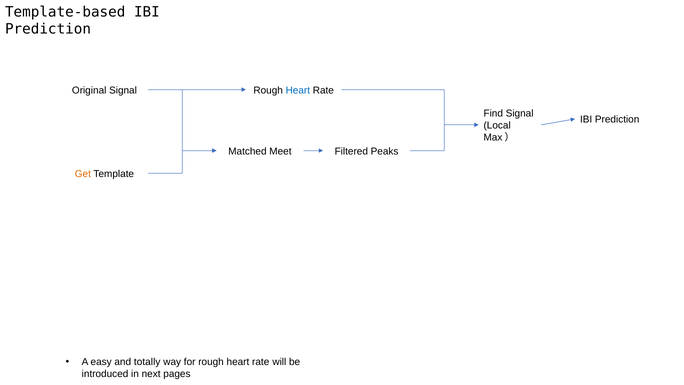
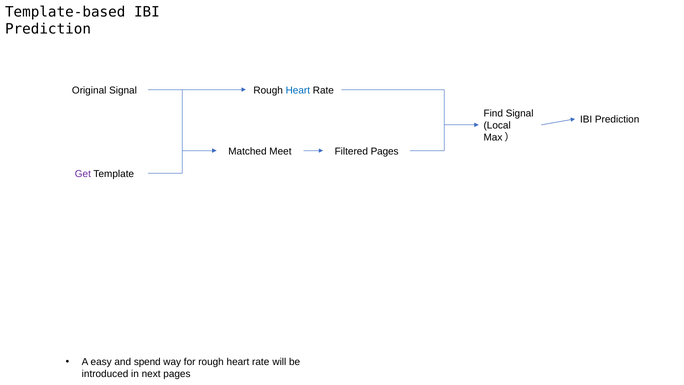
Filtered Peaks: Peaks -> Pages
Get colour: orange -> purple
totally: totally -> spend
